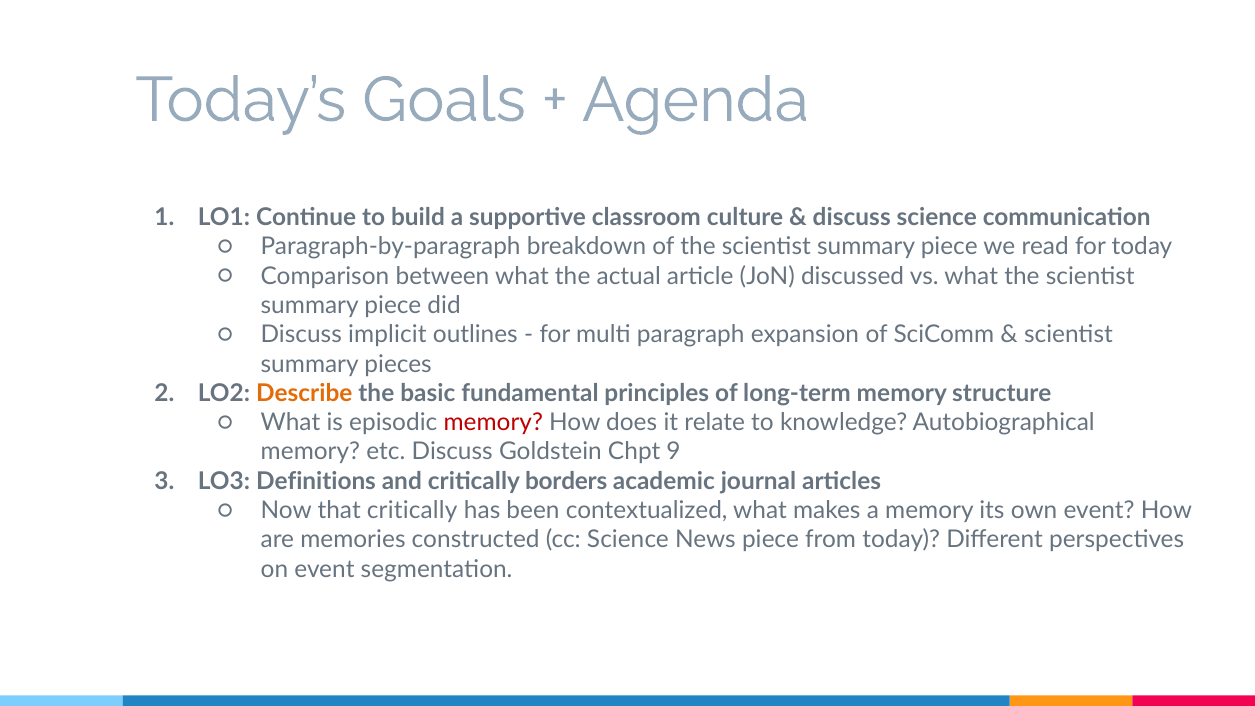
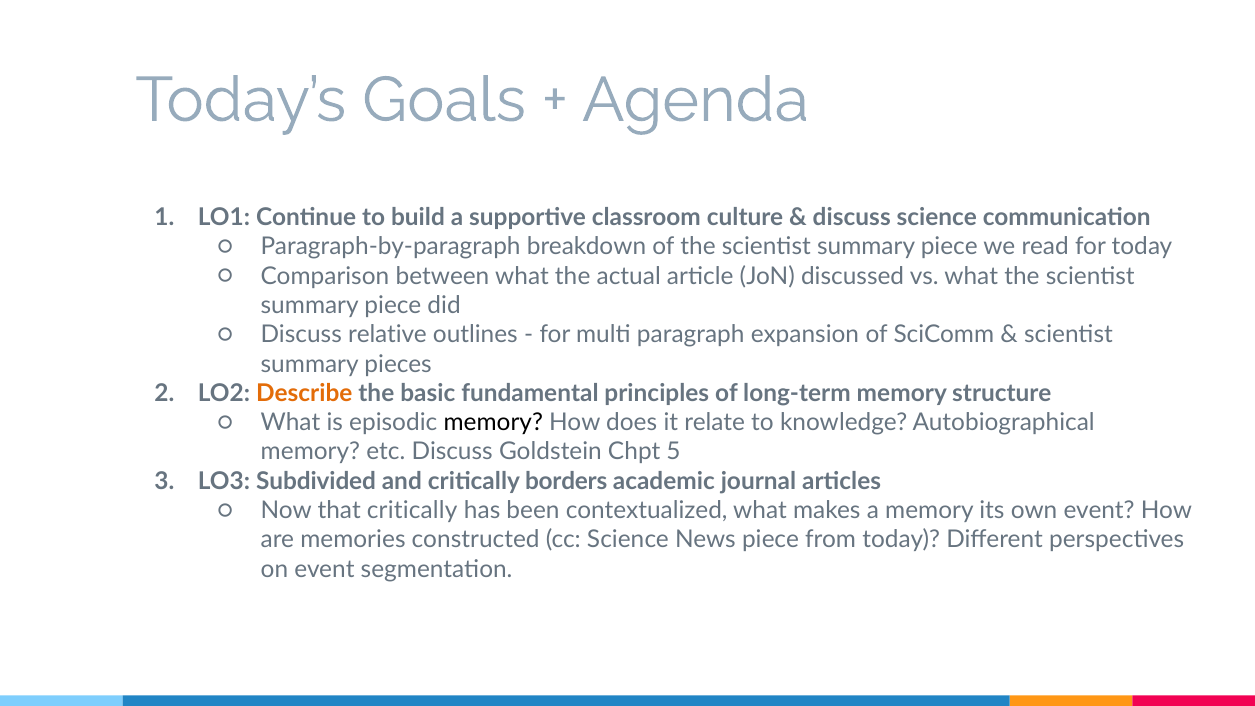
implicit: implicit -> relative
memory at (493, 423) colour: red -> black
9: 9 -> 5
Definitions: Definitions -> Subdivided
